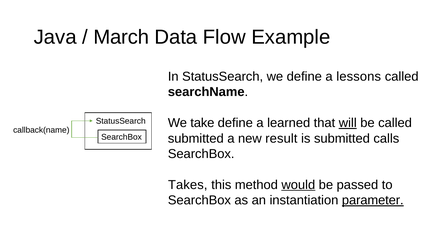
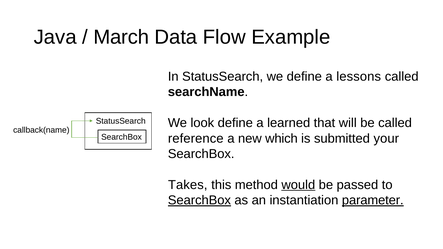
take: take -> look
will underline: present -> none
submitted at (196, 139): submitted -> reference
result: result -> which
calls: calls -> your
SearchBox at (199, 200) underline: none -> present
